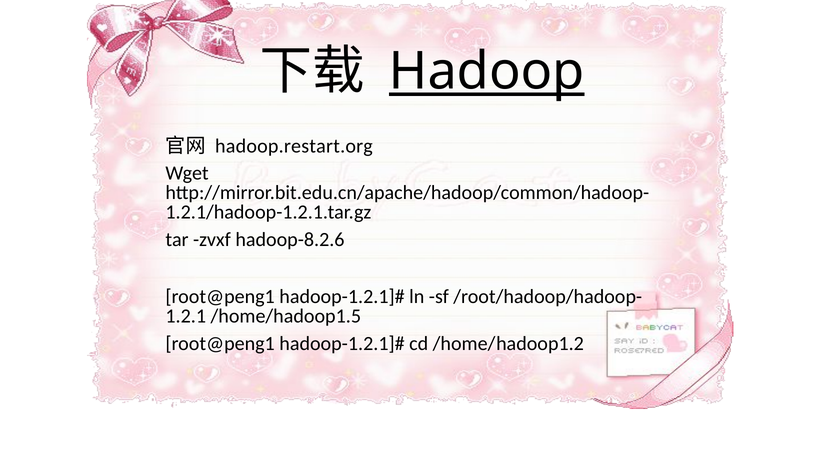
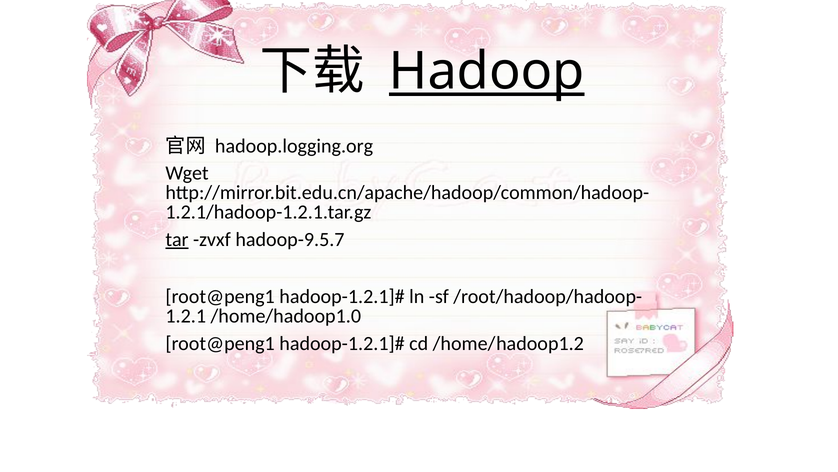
hadoop.restart.org: hadoop.restart.org -> hadoop.logging.org
tar underline: none -> present
hadoop-8.2.6: hadoop-8.2.6 -> hadoop-9.5.7
/home/hadoop1.5: /home/hadoop1.5 -> /home/hadoop1.0
